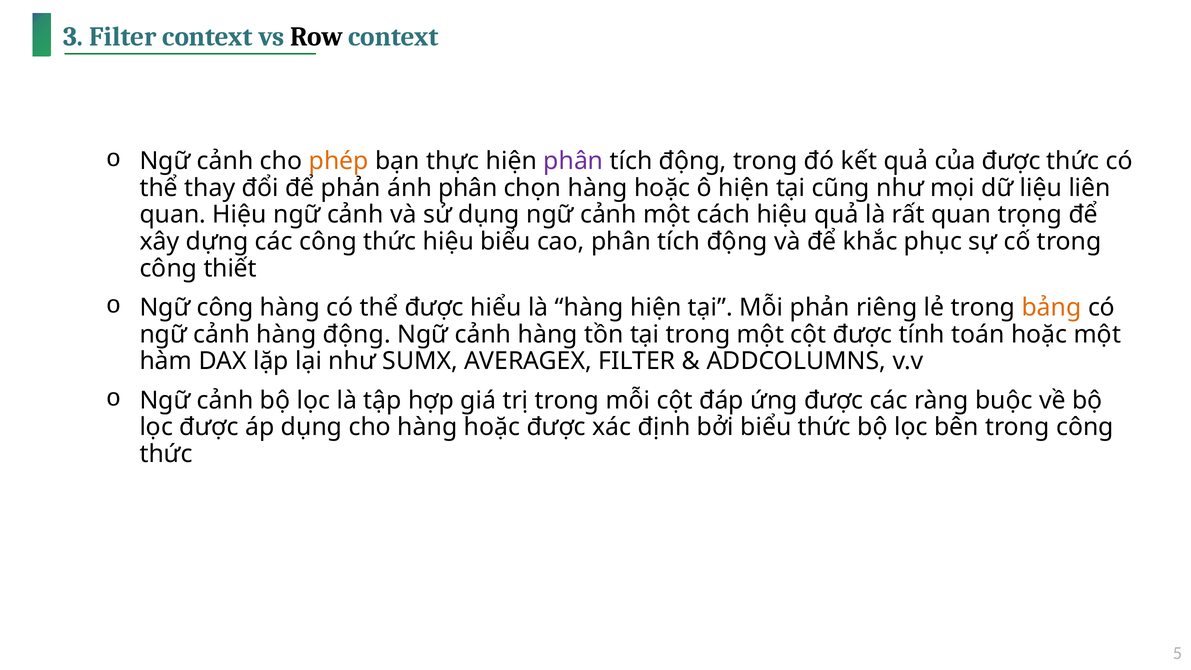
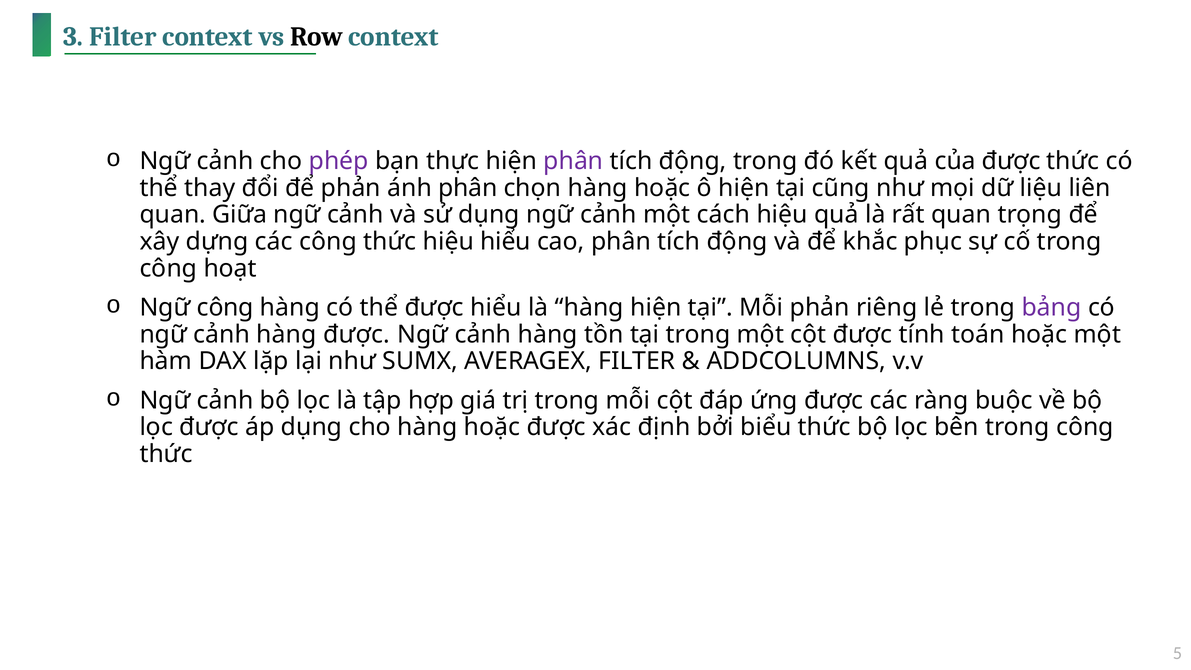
phép colour: orange -> purple
quan Hiệu: Hiệu -> Giữa
hiệu biểu: biểu -> hiểu
thiết: thiết -> hoạt
bảng colour: orange -> purple
hàng động: động -> được
